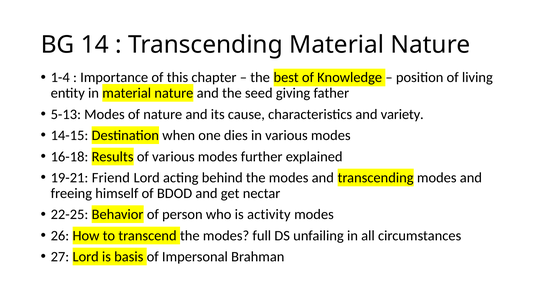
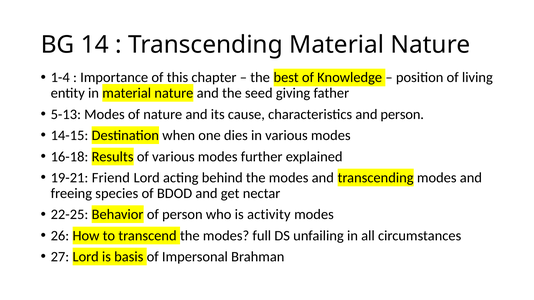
and variety: variety -> person
himself: himself -> species
